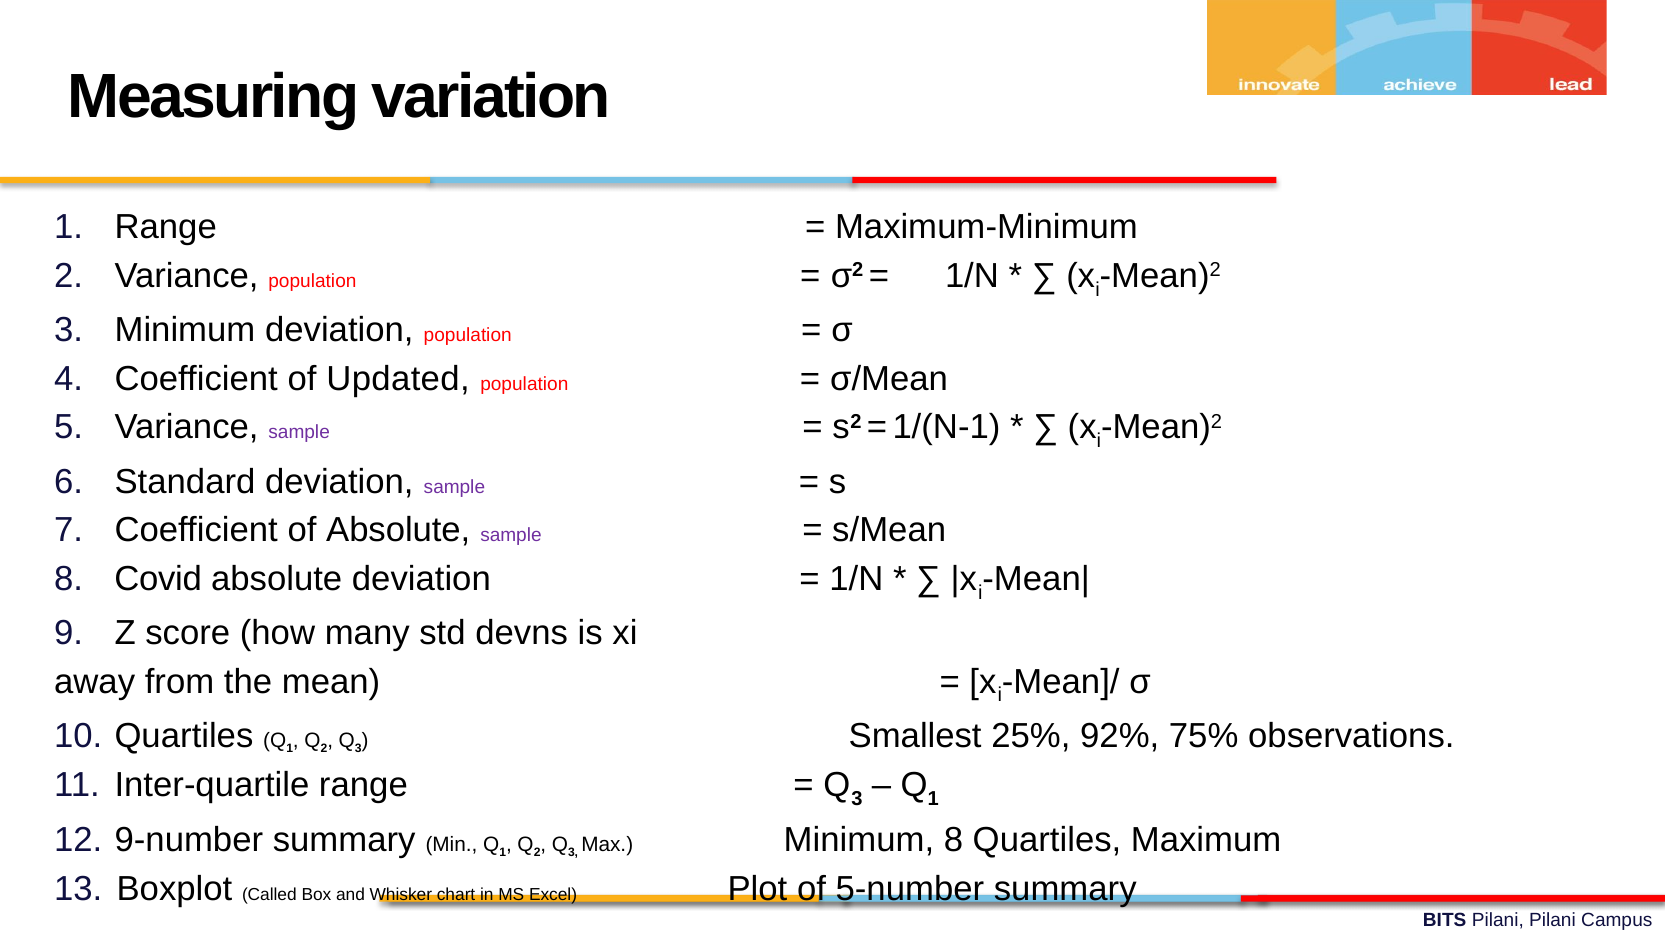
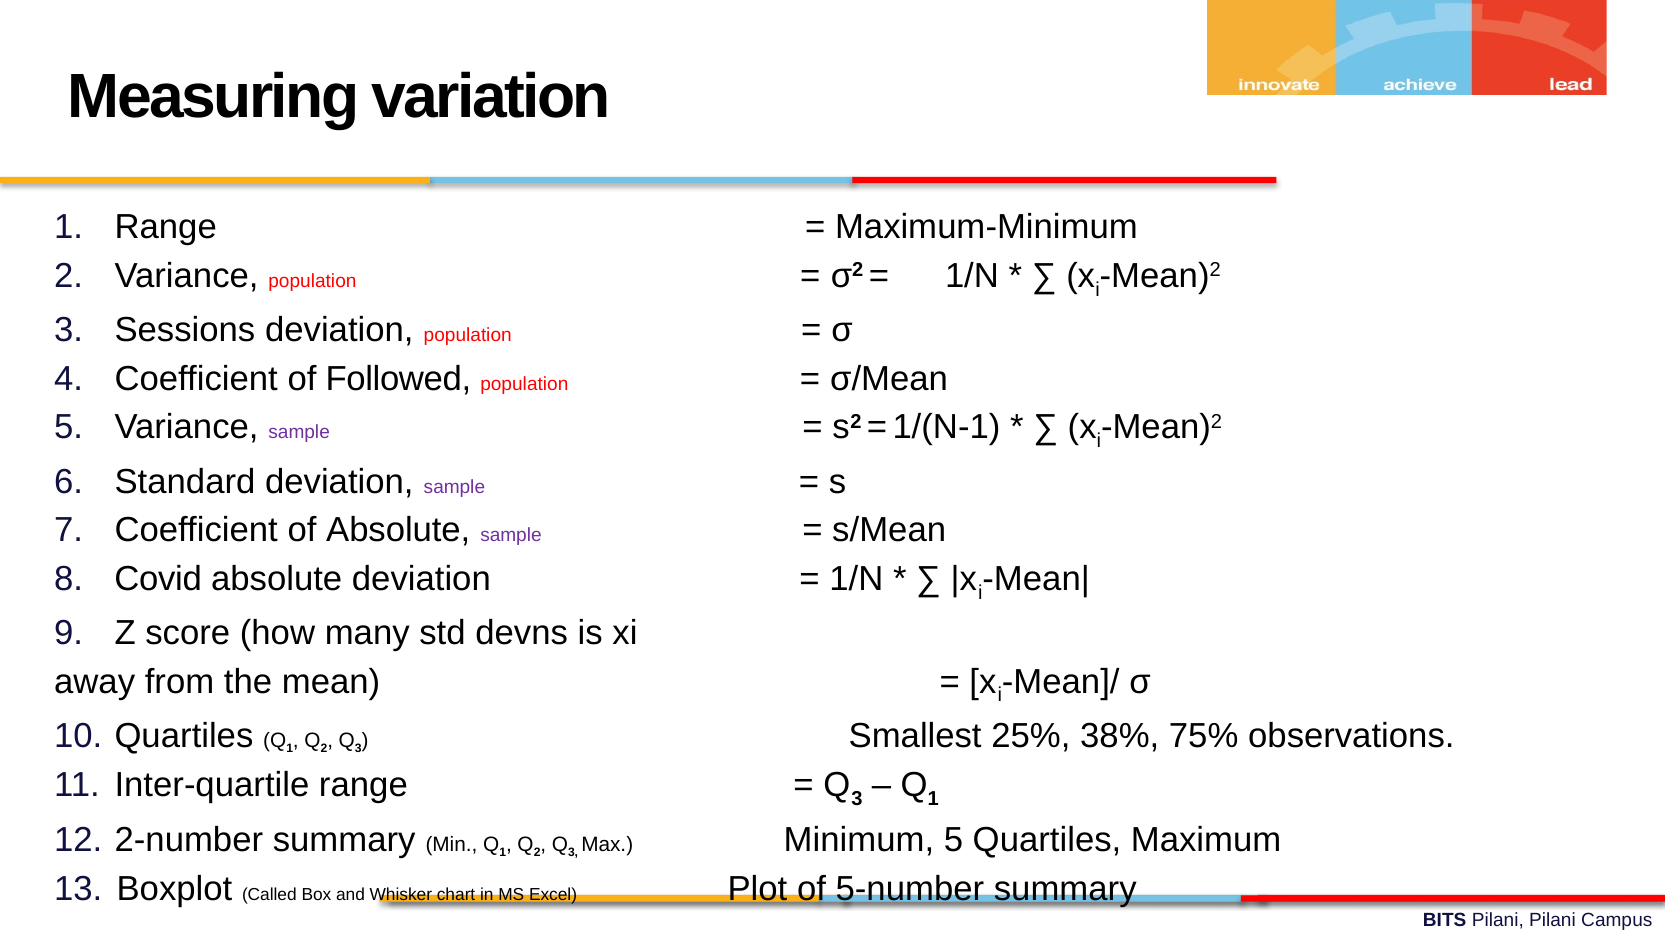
3 Minimum: Minimum -> Sessions
Updated: Updated -> Followed
92%: 92% -> 38%
9-number: 9-number -> 2-number
Minimum 8: 8 -> 5
